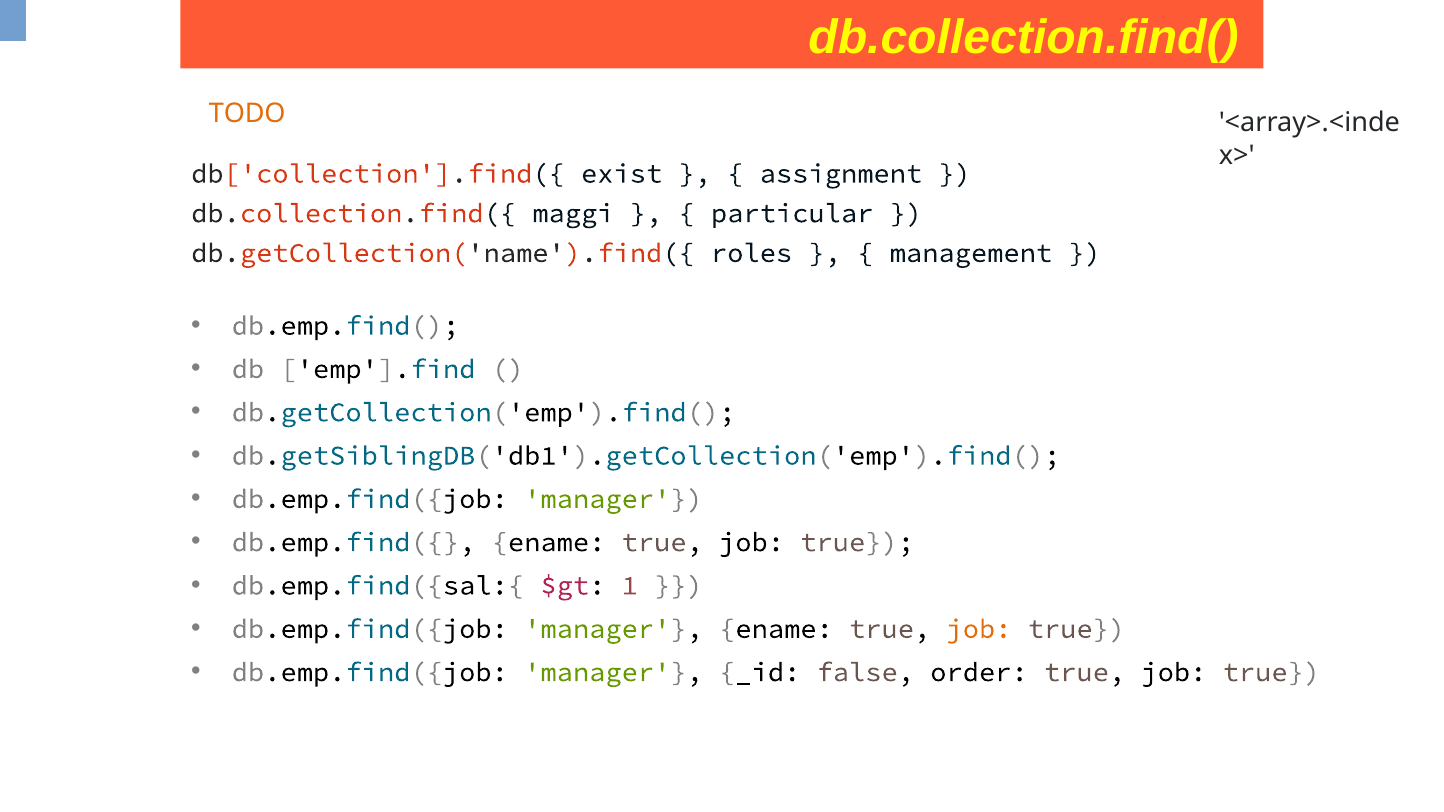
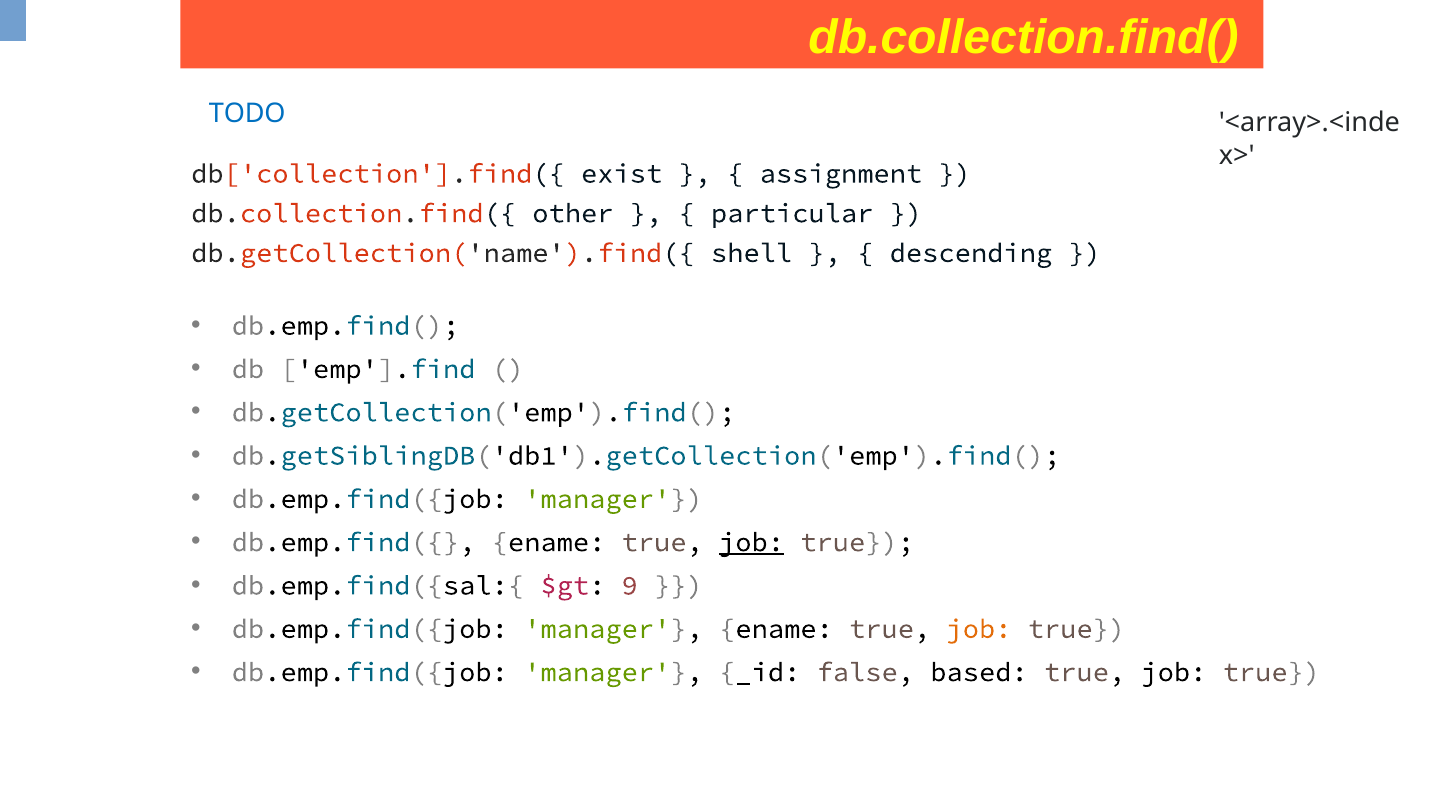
TODO colour: orange -> blue
maggi: maggi -> other
roles: roles -> shell
management: management -> descending
job at (752, 542) underline: none -> present
1: 1 -> 9
order: order -> based
